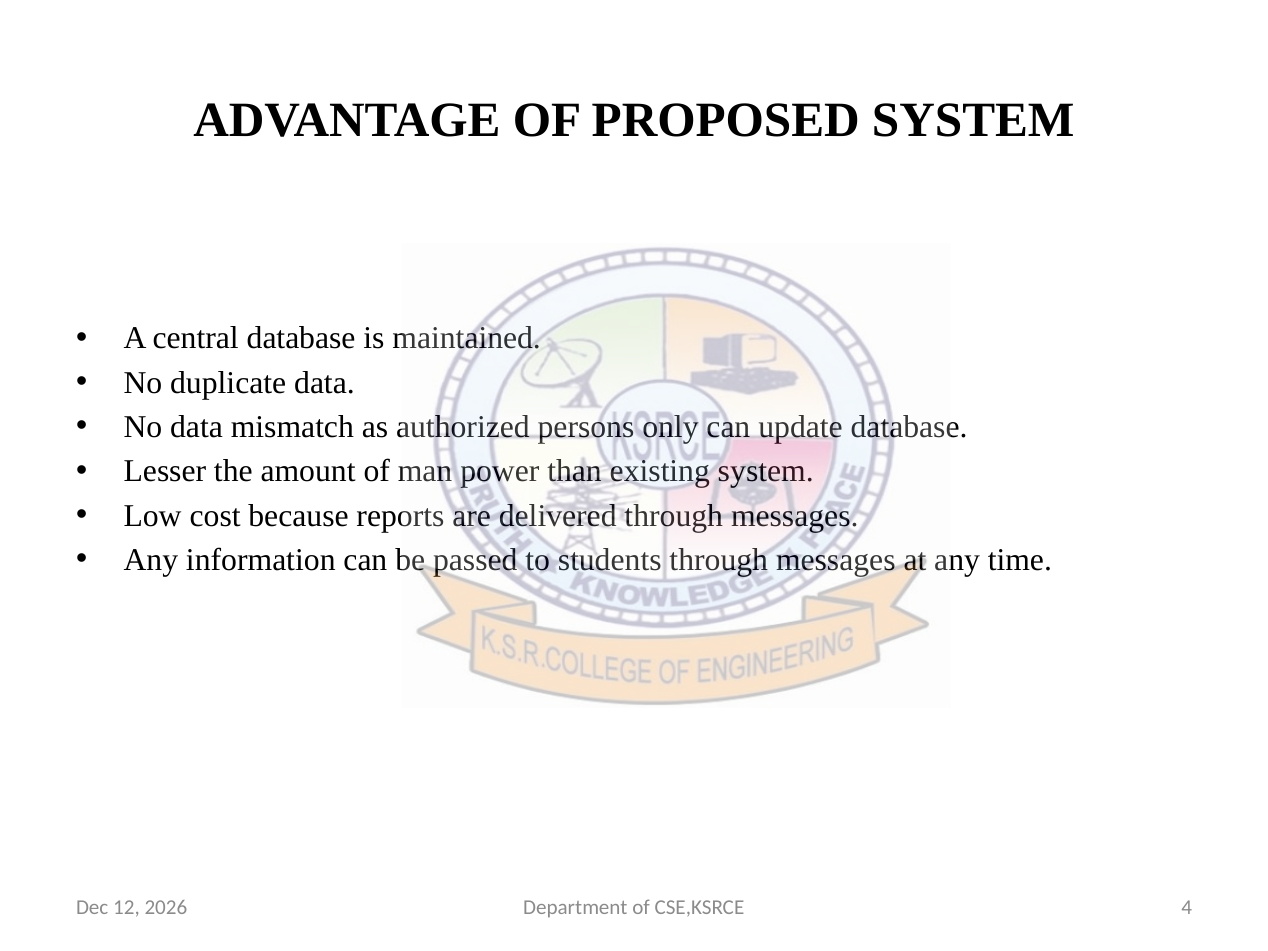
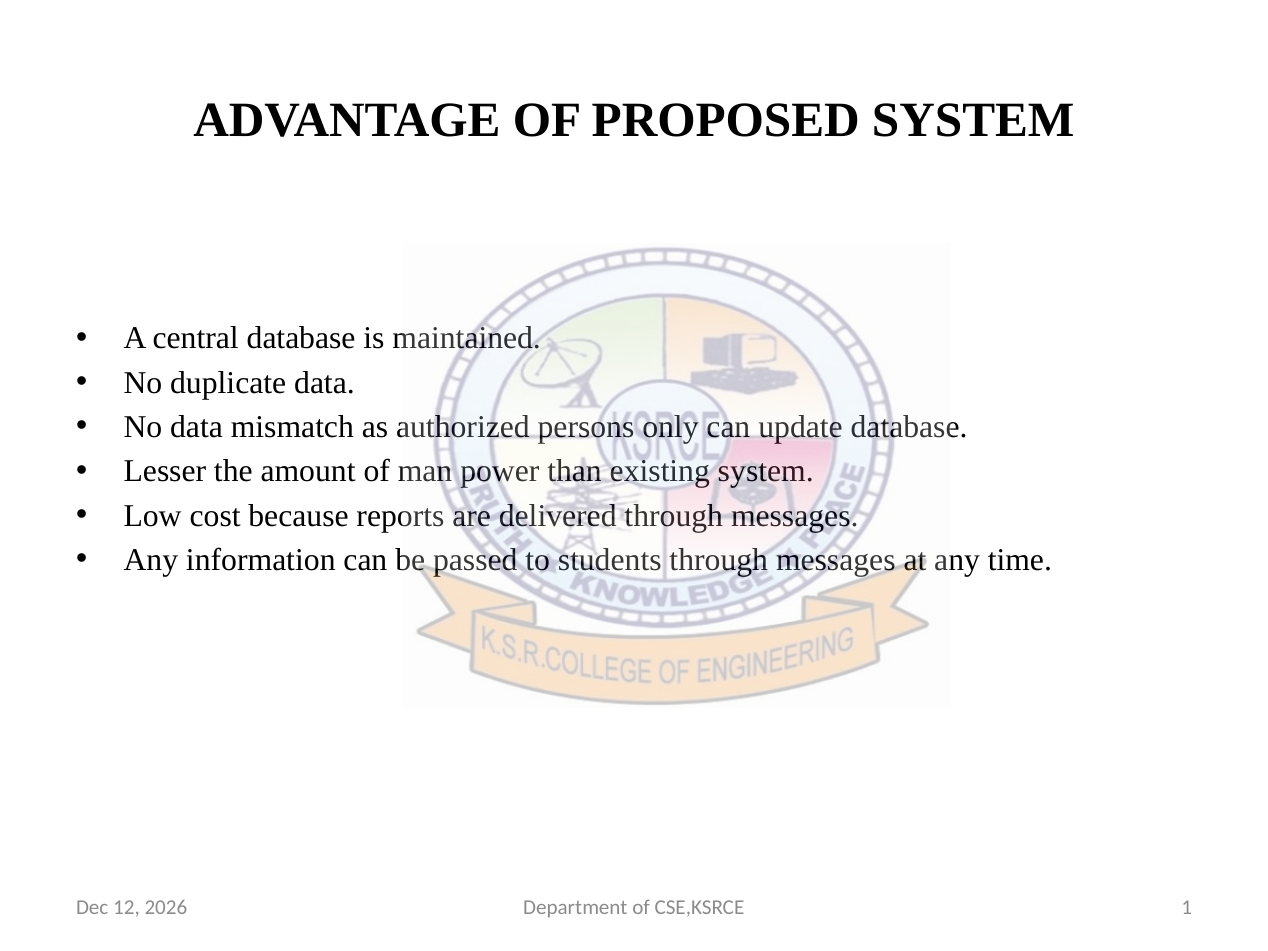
4: 4 -> 1
